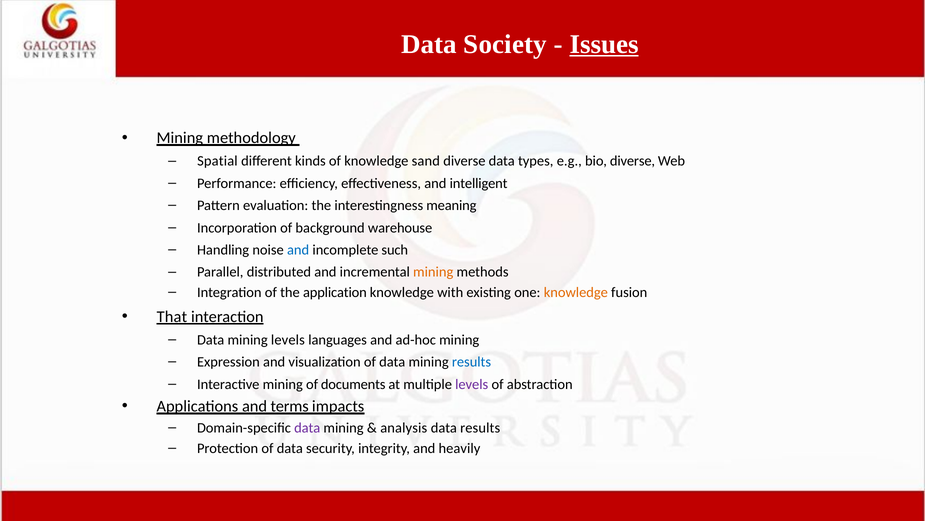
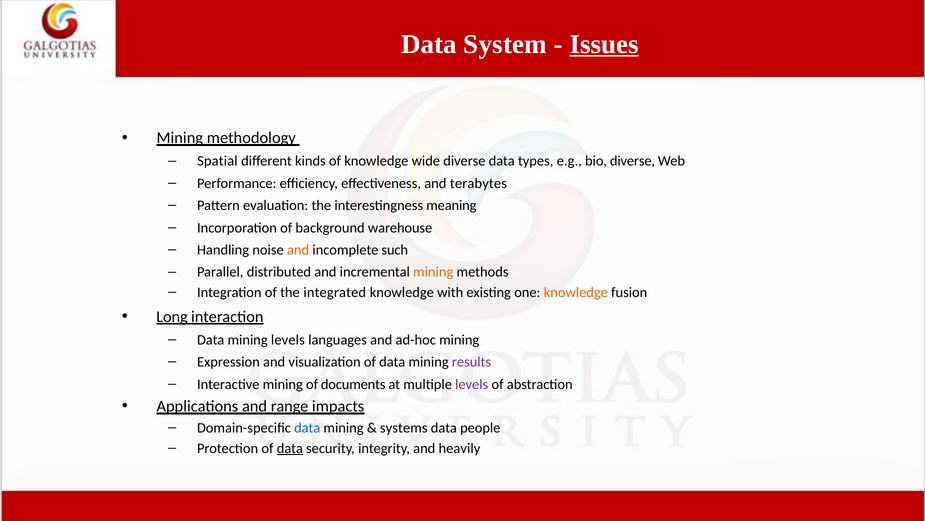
Society: Society -> System
sand: sand -> wide
intelligent: intelligent -> terabytes
and at (298, 250) colour: blue -> orange
application: application -> integrated
That: That -> Long
results at (472, 362) colour: blue -> purple
terms: terms -> range
data at (307, 428) colour: purple -> blue
analysis: analysis -> systems
data results: results -> people
data at (290, 449) underline: none -> present
